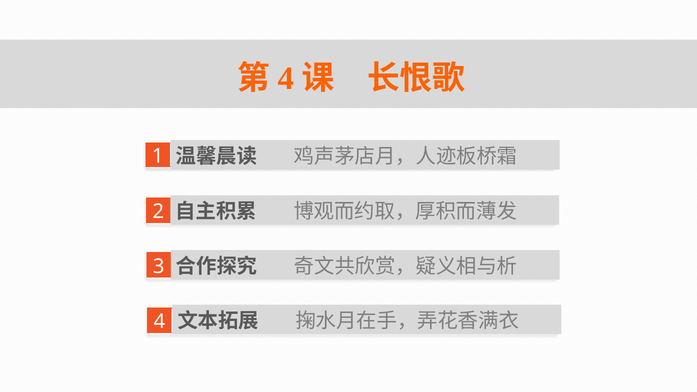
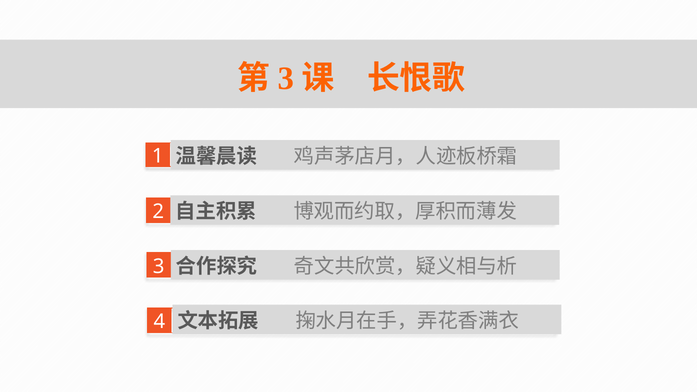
4 at (286, 79): 4 -> 3
